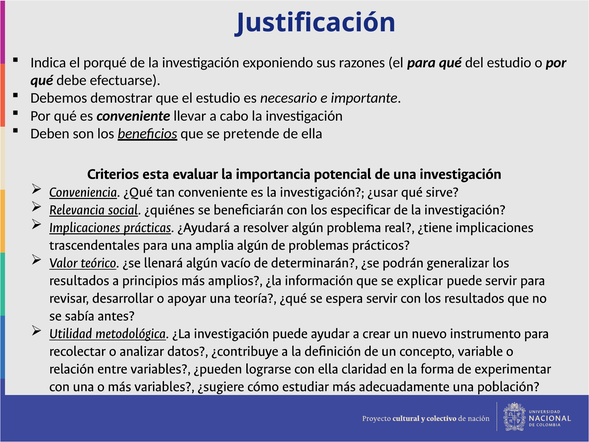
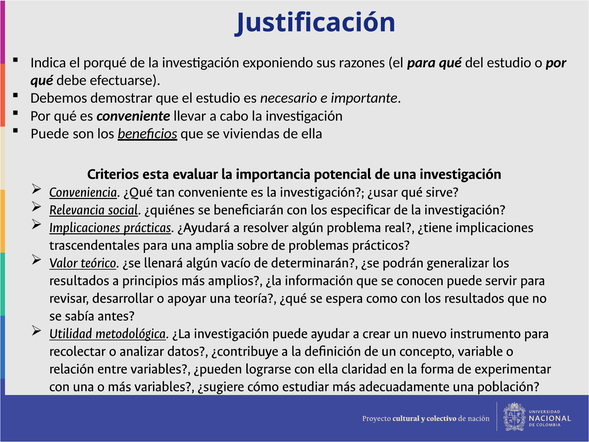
Deben at (50, 133): Deben -> Puede
pretende: pretende -> viviendas
amplia algún: algún -> sobre
explicar: explicar -> conocen
espera servir: servir -> como
